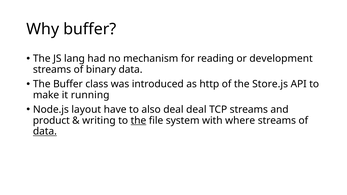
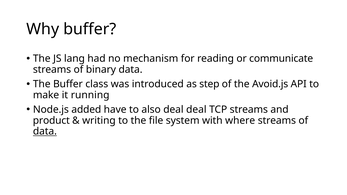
development: development -> communicate
http: http -> step
Store.js: Store.js -> Avoid.js
layout: layout -> added
the at (138, 121) underline: present -> none
